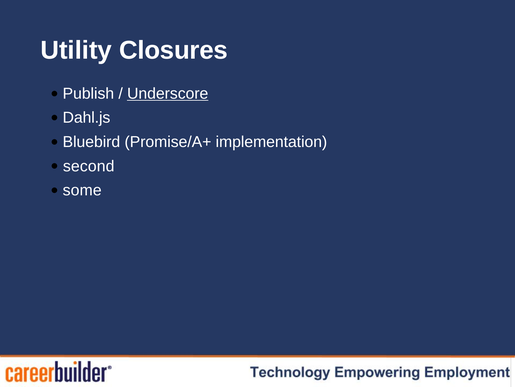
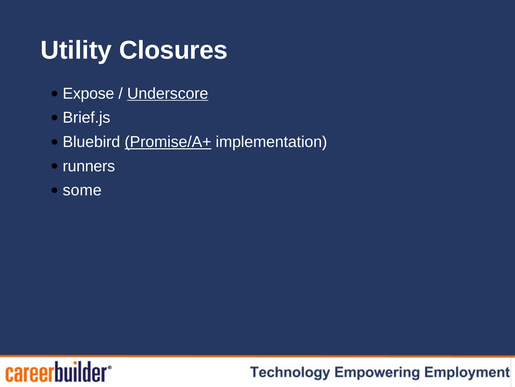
Publish: Publish -> Expose
Dahl.js: Dahl.js -> Brief.js
Promise/A+ underline: none -> present
second: second -> runners
